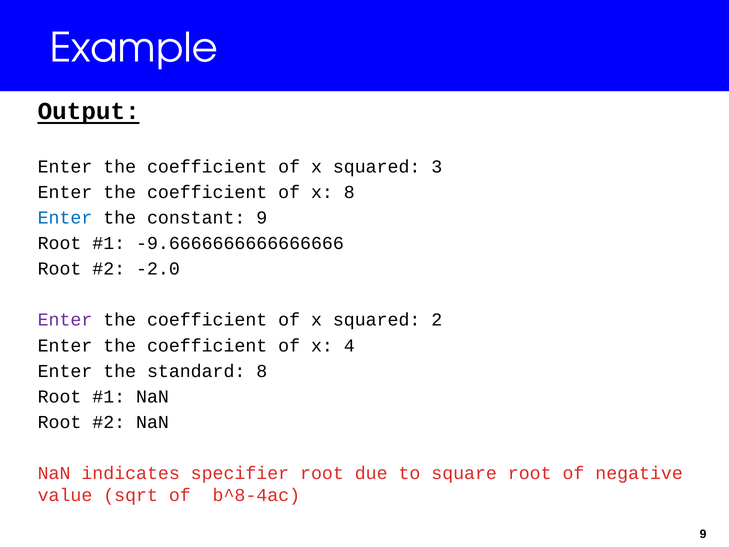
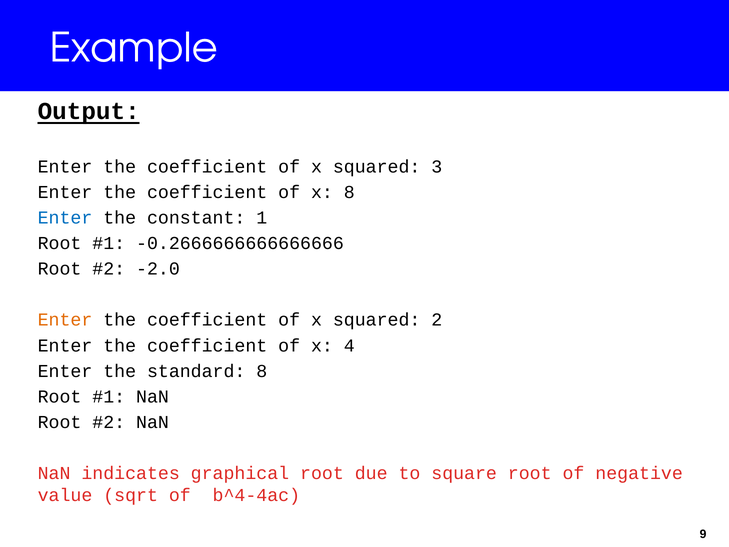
constant 9: 9 -> 1
-9.6666666666666666: -9.6666666666666666 -> -0.2666666666666666
Enter at (65, 320) colour: purple -> orange
specifier: specifier -> graphical
b^8-4ac: b^8-4ac -> b^4-4ac
